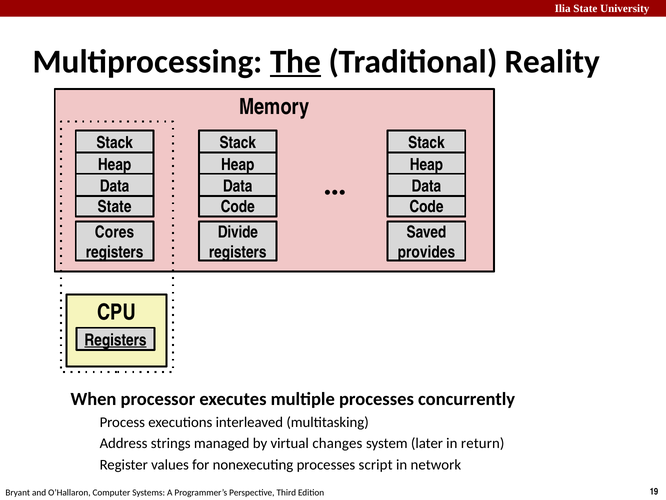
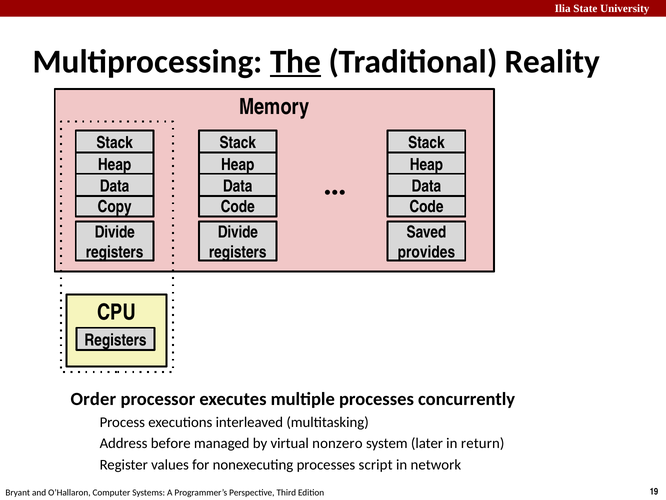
State at (115, 207): State -> Copy
Cores at (115, 232): Cores -> Divide
Registers at (116, 340) underline: present -> none
When: When -> Order
strings: strings -> before
changes: changes -> nonzero
